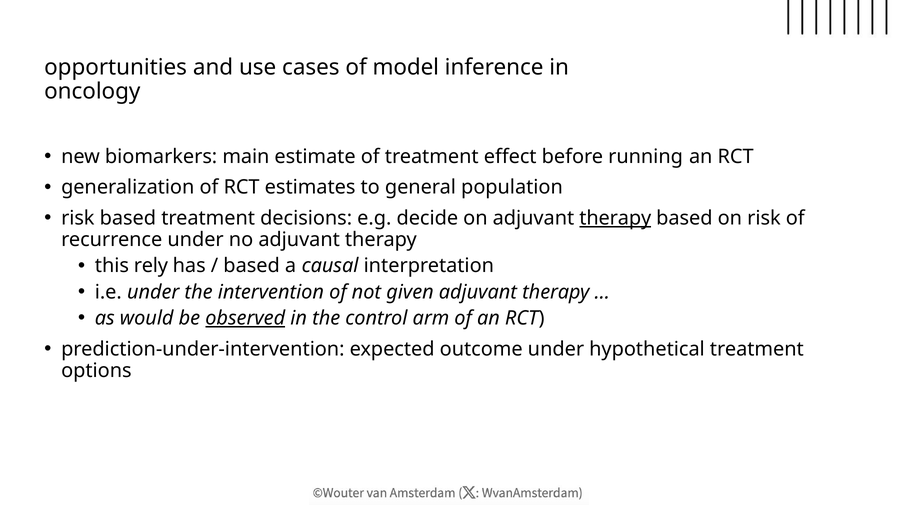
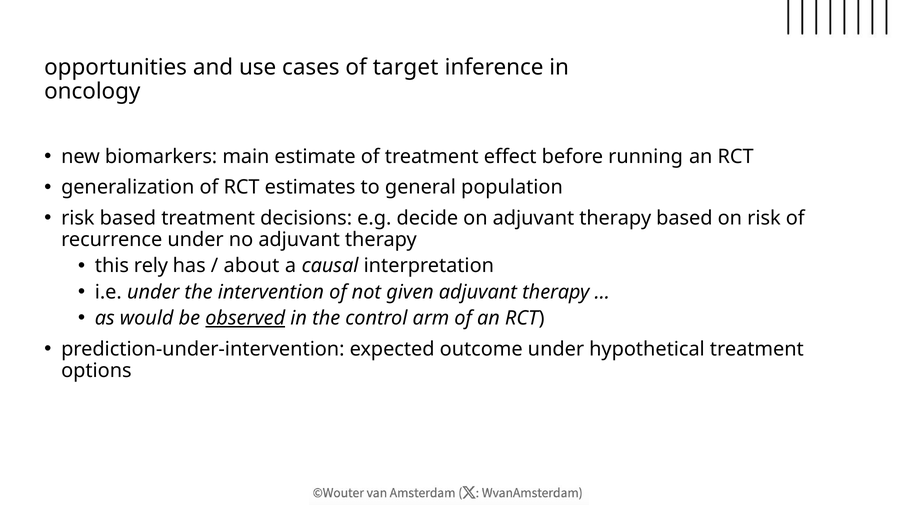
model: model -> target
therapy at (615, 218) underline: present -> none
based at (252, 266): based -> about
